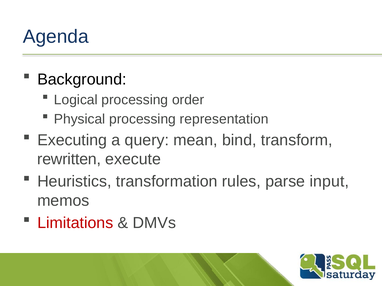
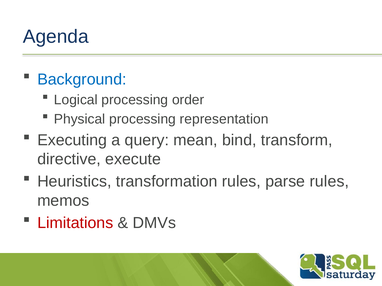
Background colour: black -> blue
rewritten: rewritten -> directive
parse input: input -> rules
